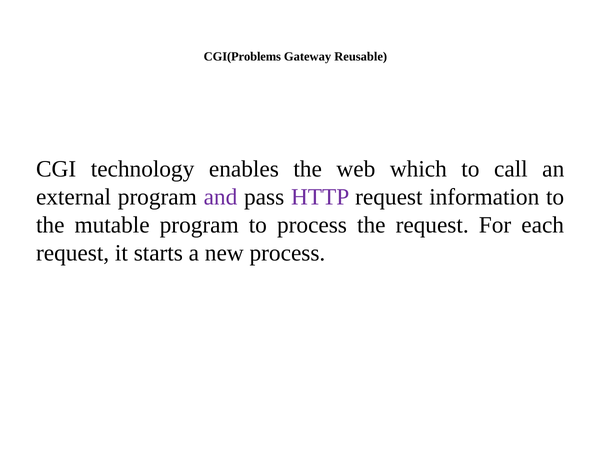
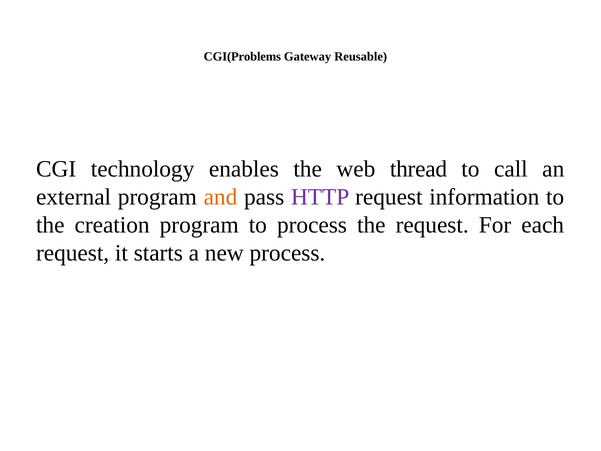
which: which -> thread
and colour: purple -> orange
mutable: mutable -> creation
